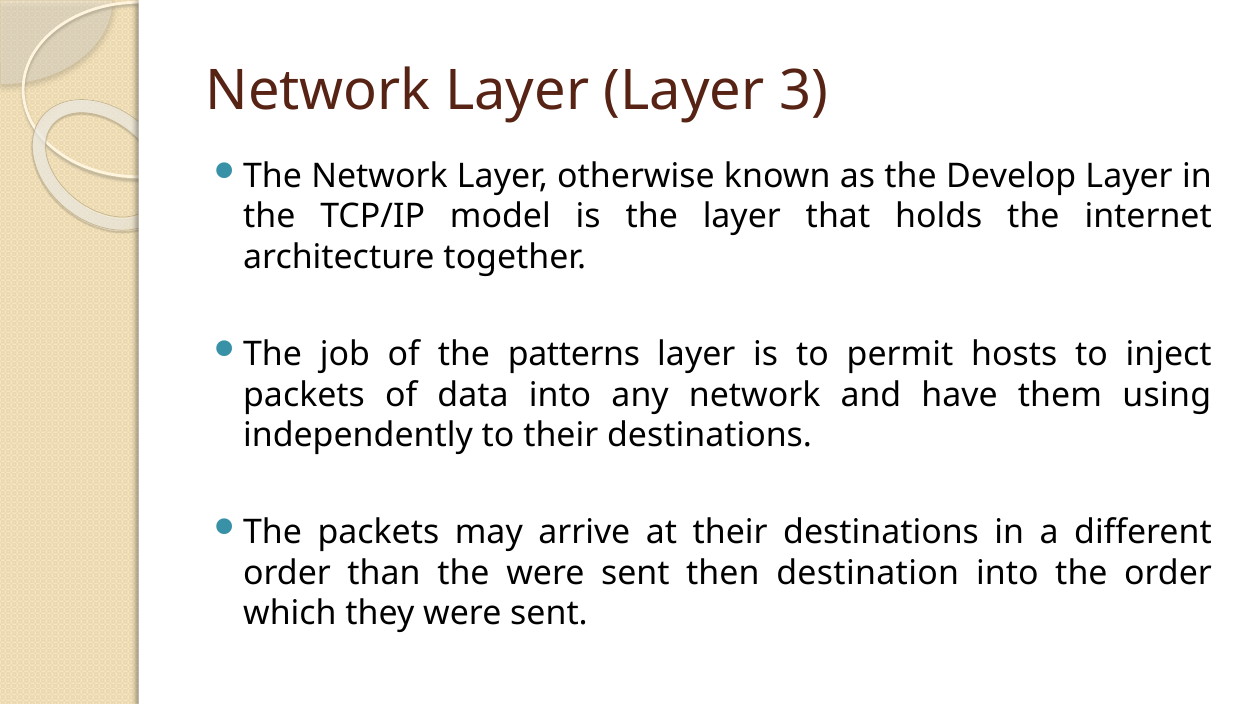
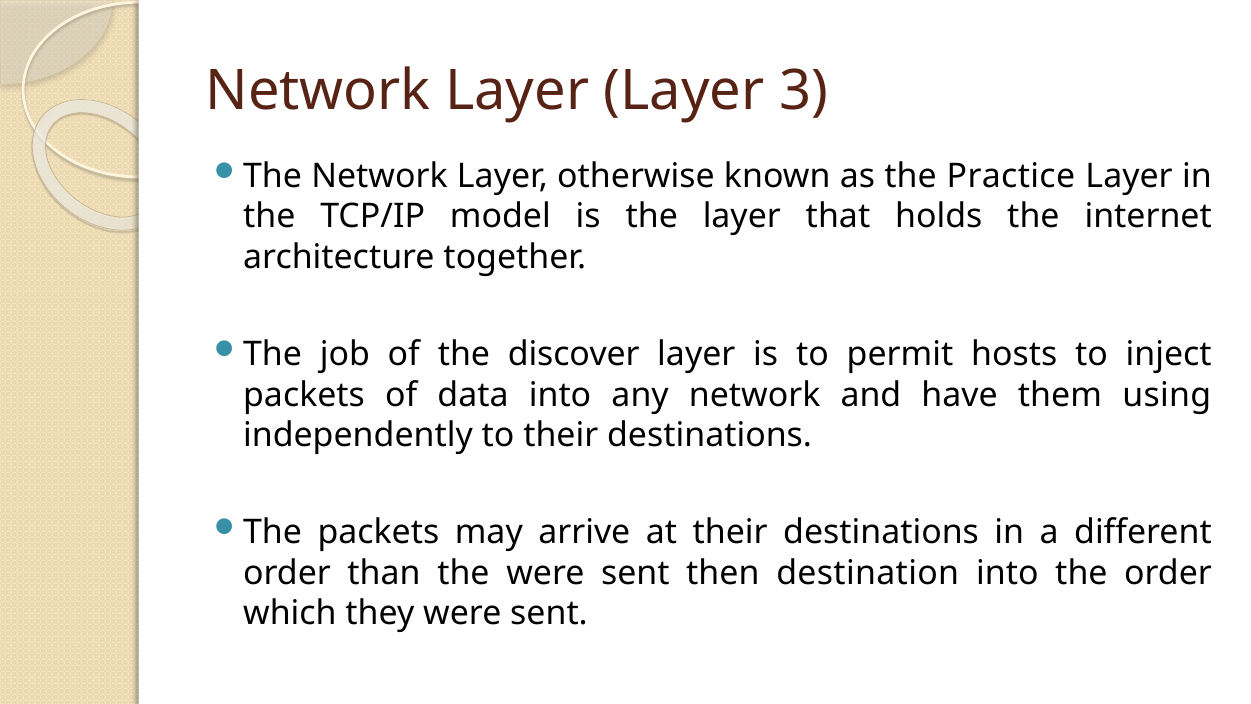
Develop: Develop -> Practice
patterns: patterns -> discover
